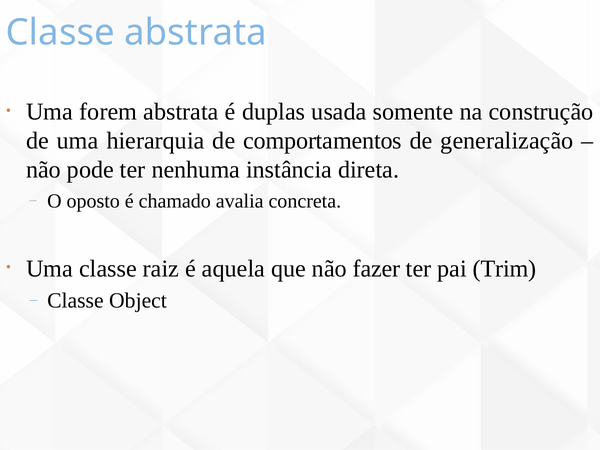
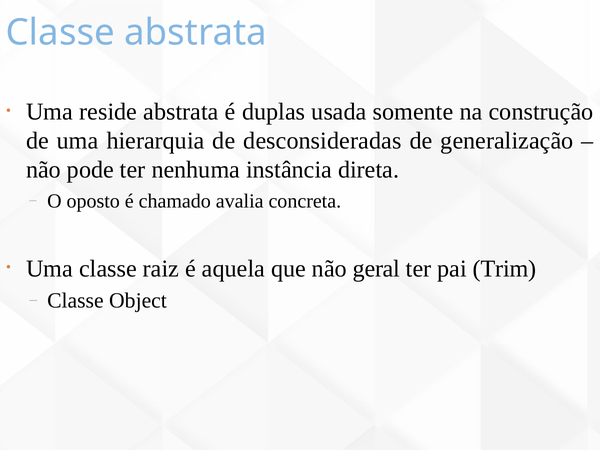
forem: forem -> reside
comportamentos: comportamentos -> desconsideradas
fazer: fazer -> geral
